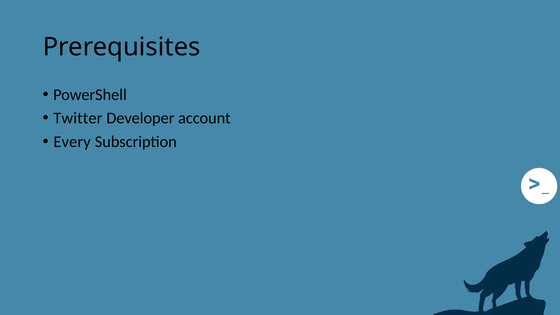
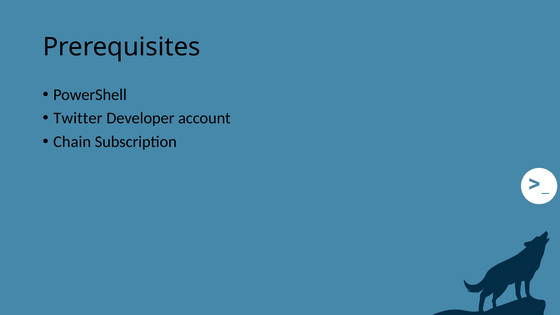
Every: Every -> Chain
